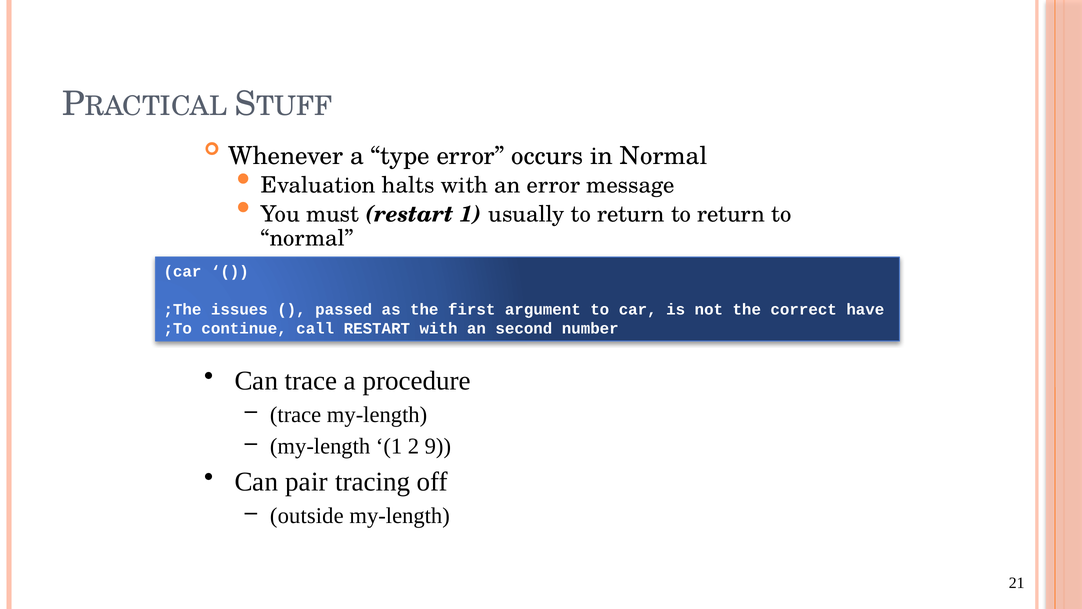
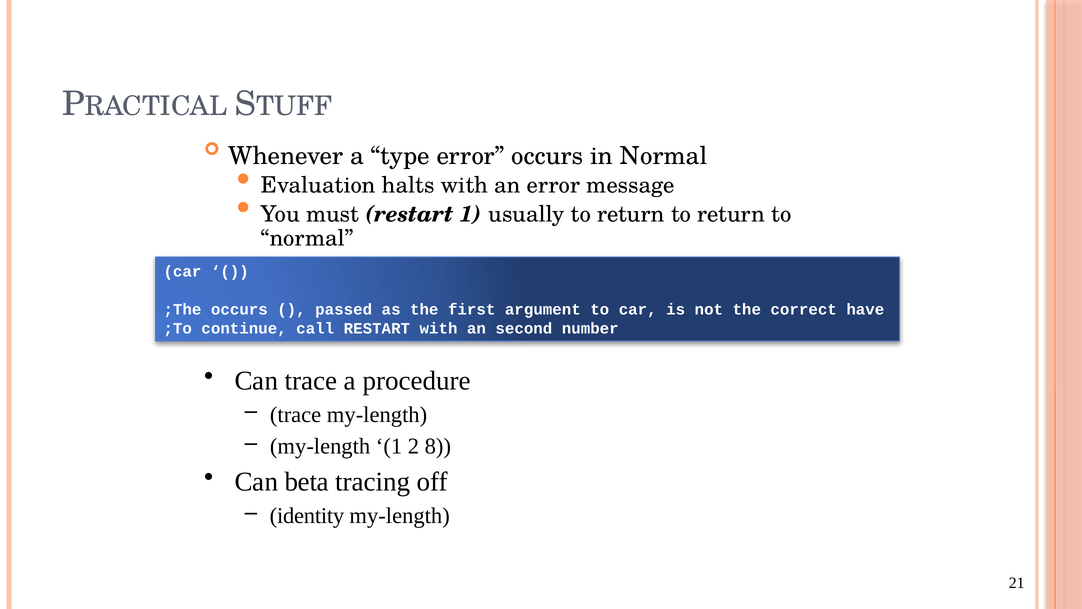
;The issues: issues -> occurs
9: 9 -> 8
pair: pair -> beta
outside: outside -> identity
